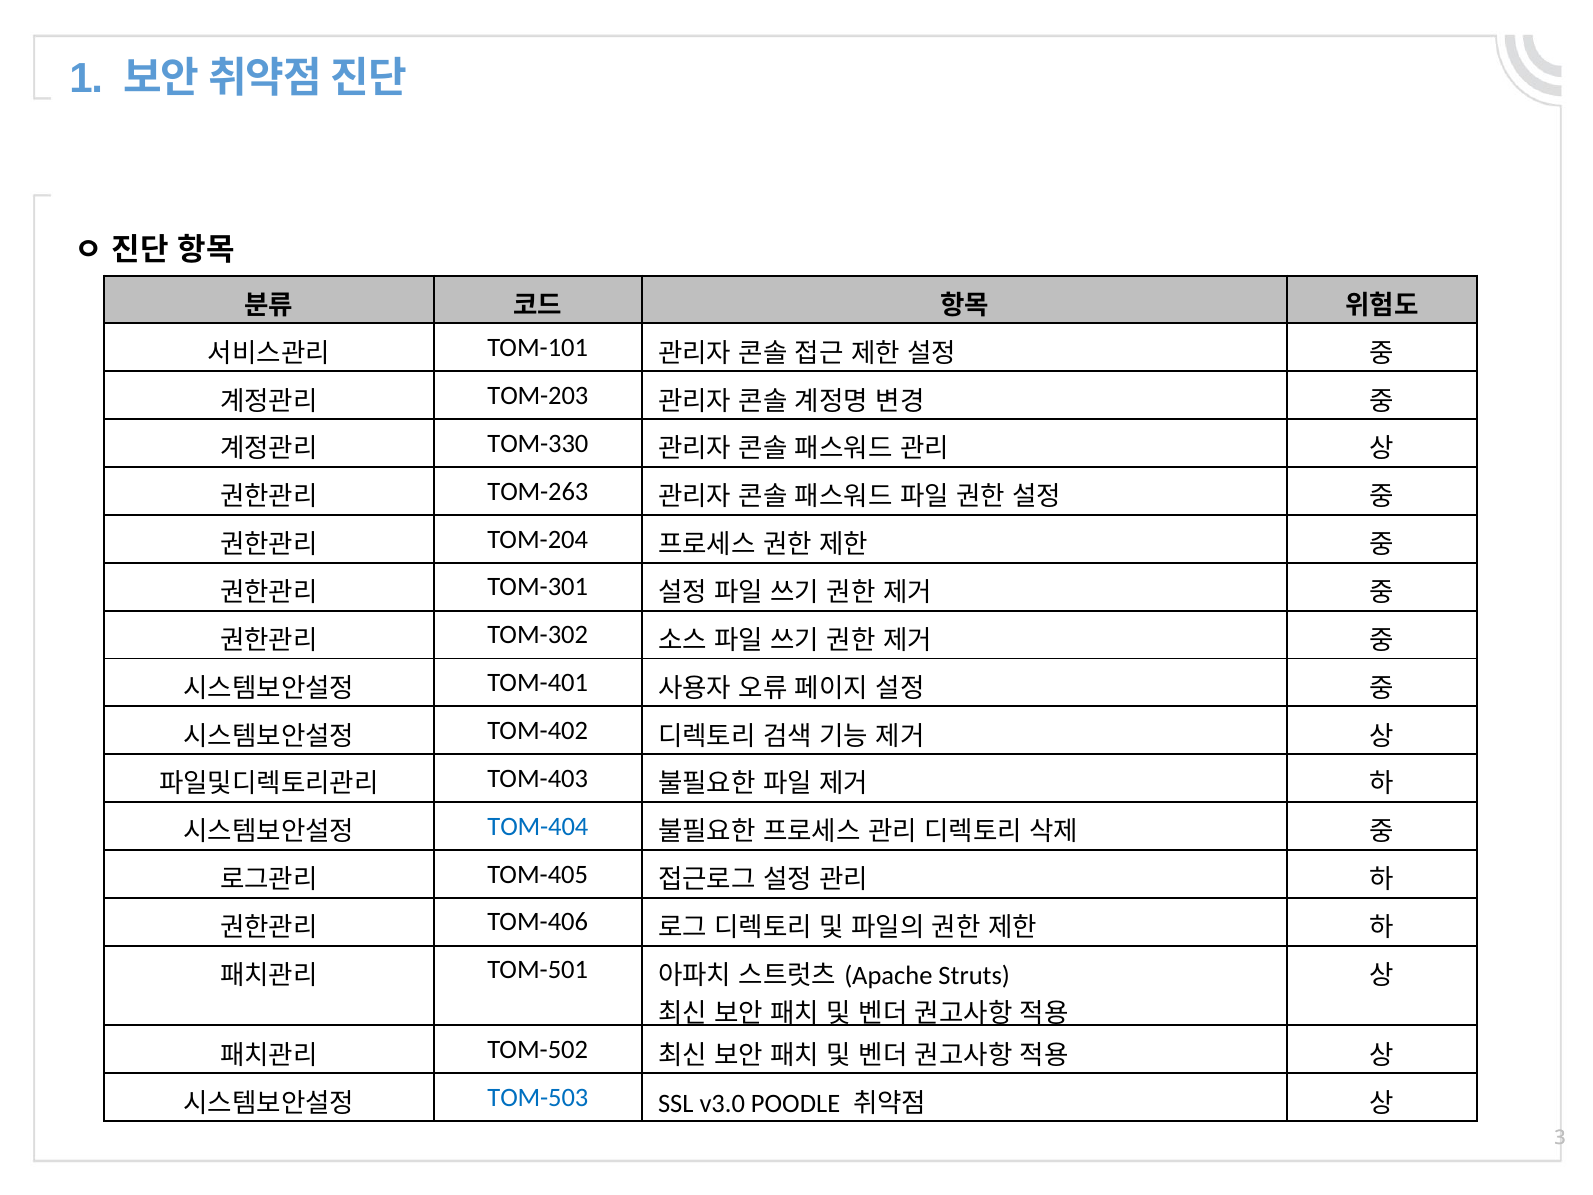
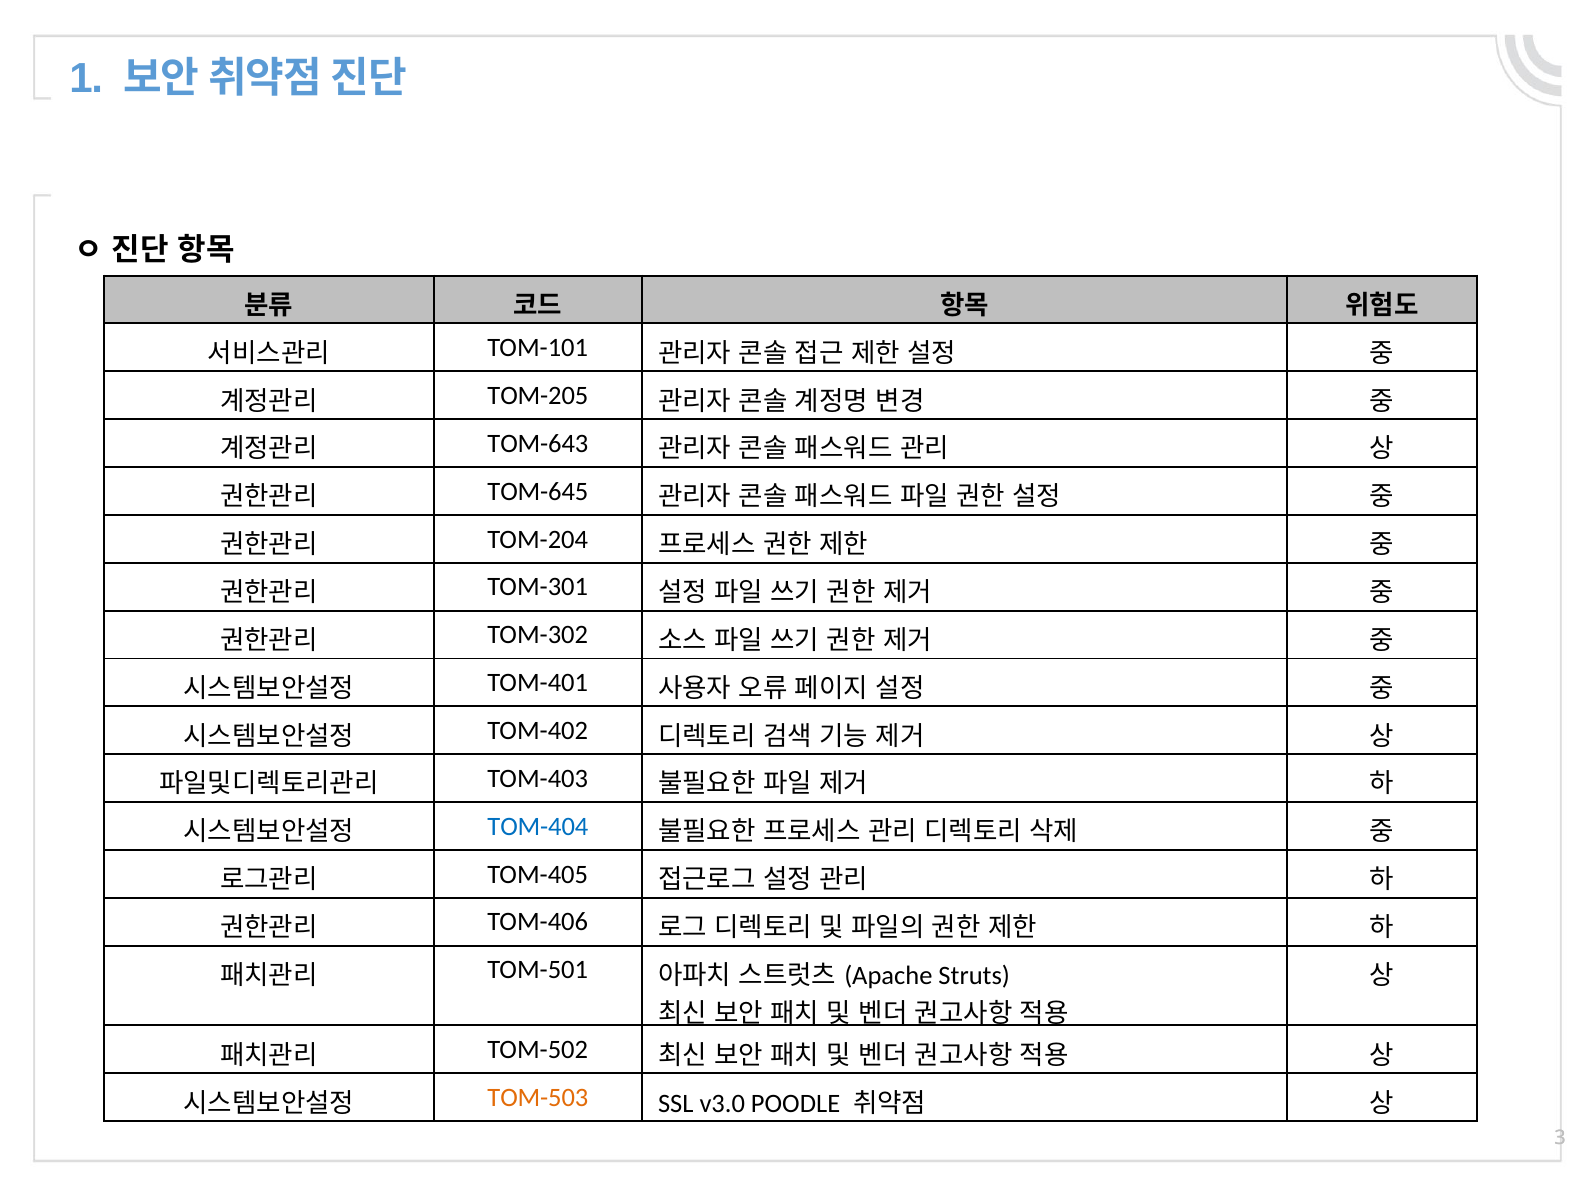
TOM-203: TOM-203 -> TOM-205
TOM-330: TOM-330 -> TOM-643
TOM-263: TOM-263 -> TOM-645
TOM-503 colour: blue -> orange
